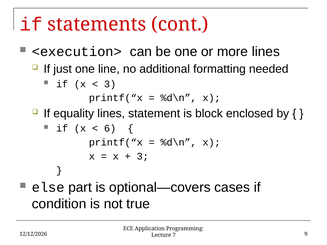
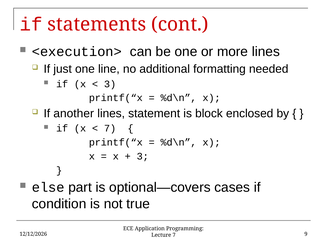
equality: equality -> another
6 at (110, 129): 6 -> 7
